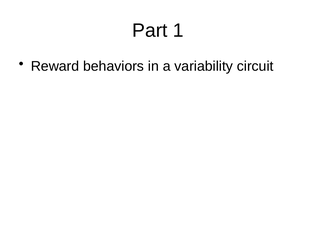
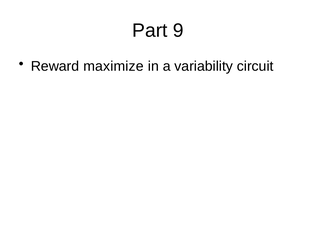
1: 1 -> 9
behaviors: behaviors -> maximize
